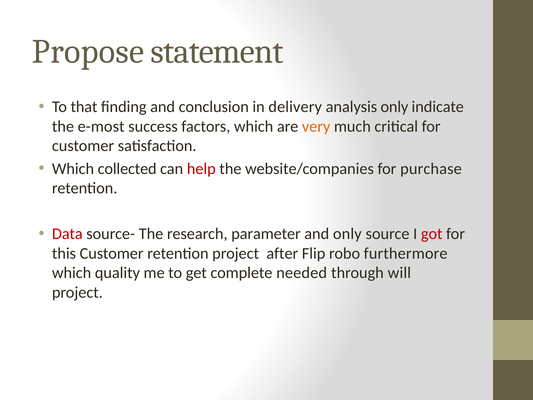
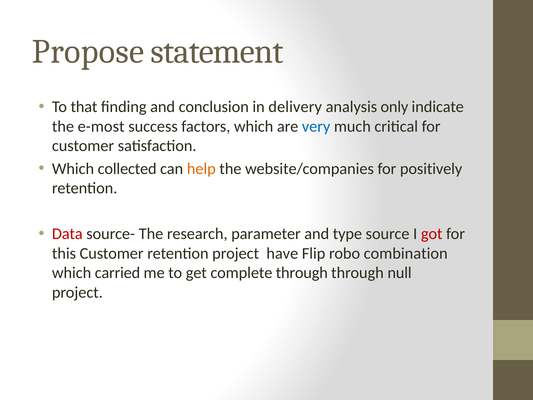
very colour: orange -> blue
help colour: red -> orange
purchase: purchase -> positively
and only: only -> type
after: after -> have
furthermore: furthermore -> combination
quality: quality -> carried
complete needed: needed -> through
will: will -> null
